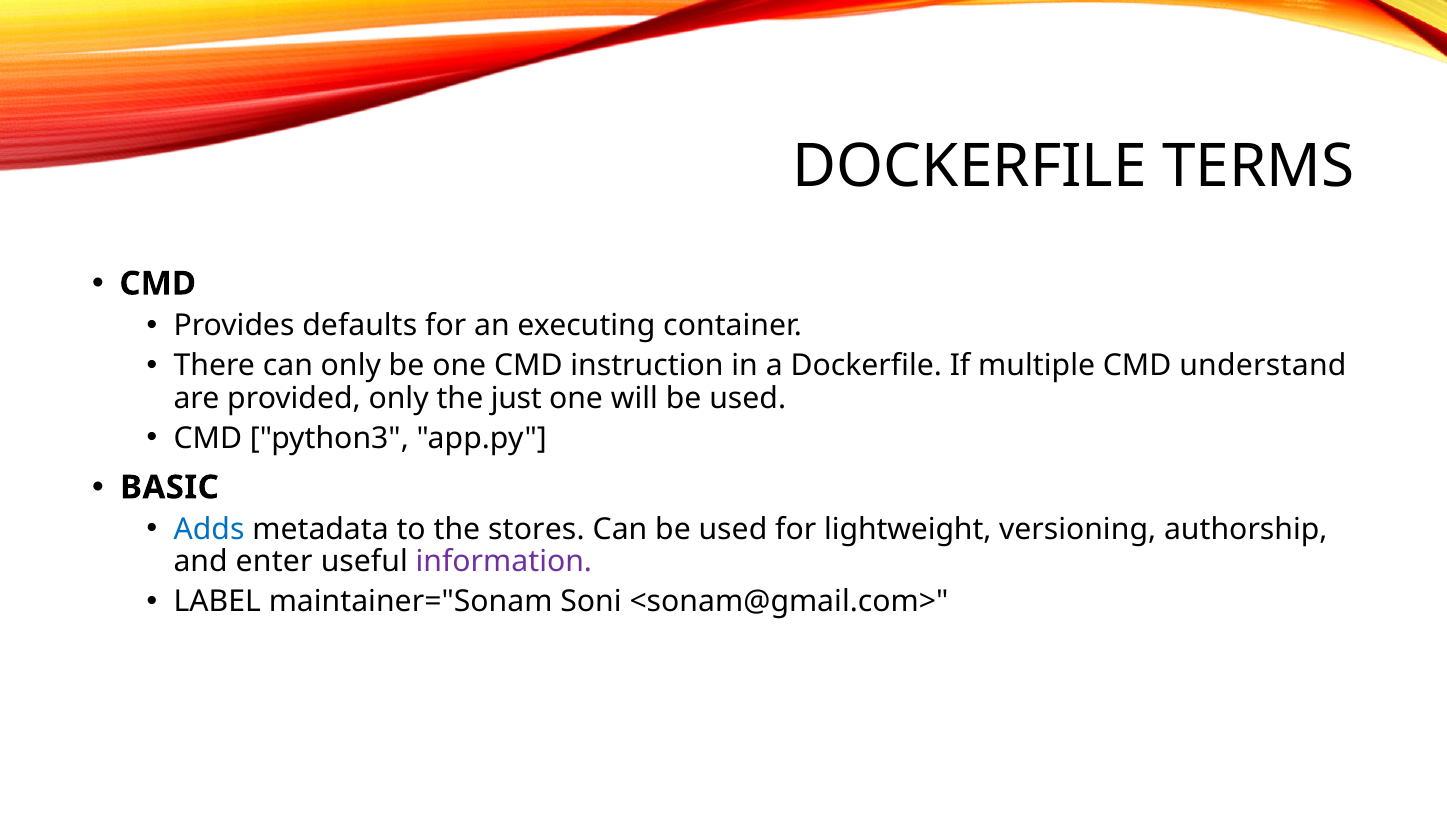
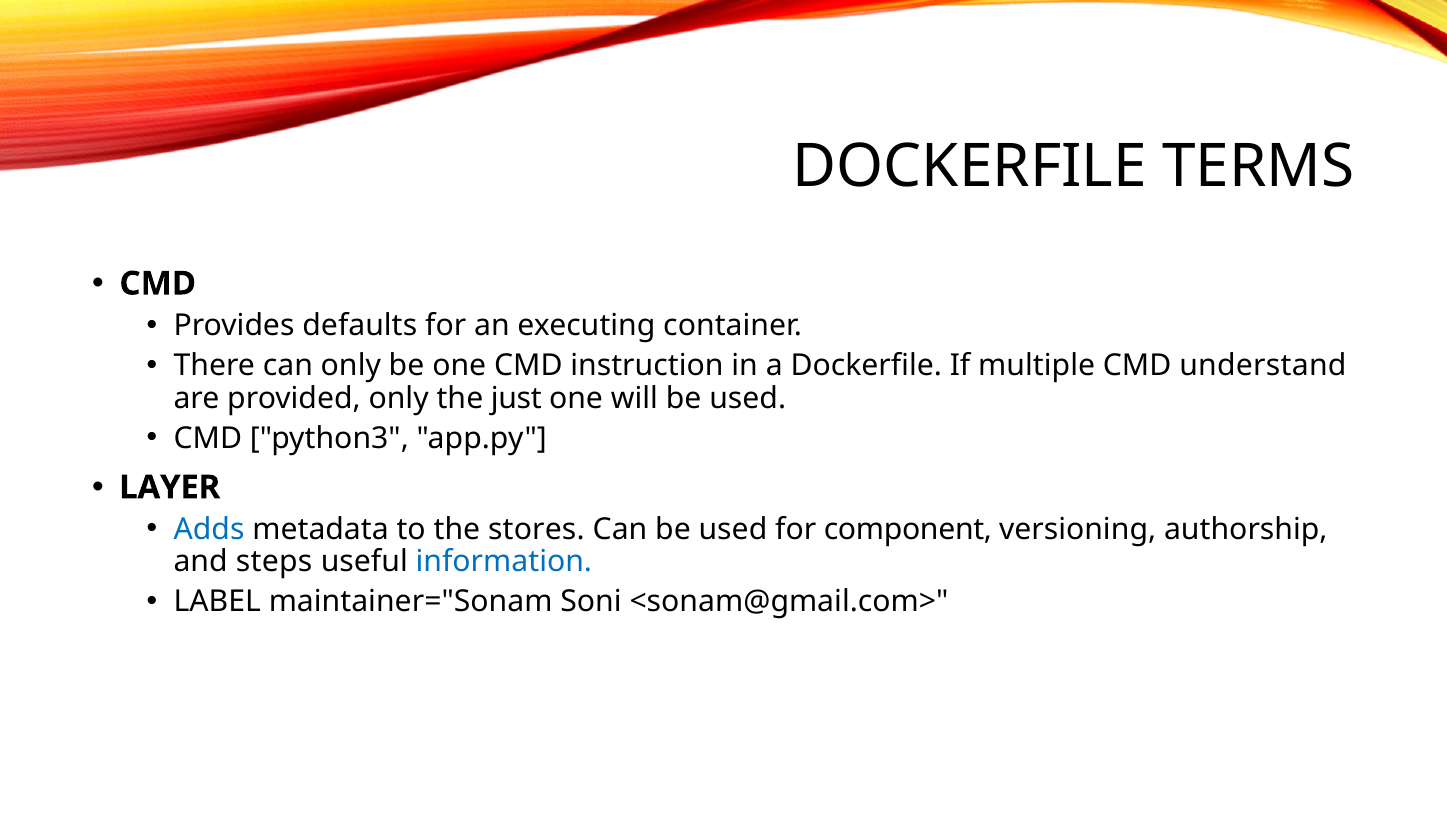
BASIC: BASIC -> LAYER
lightweight: lightweight -> component
enter: enter -> steps
information colour: purple -> blue
